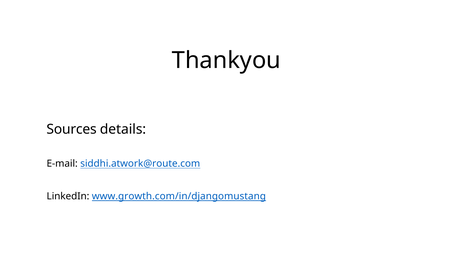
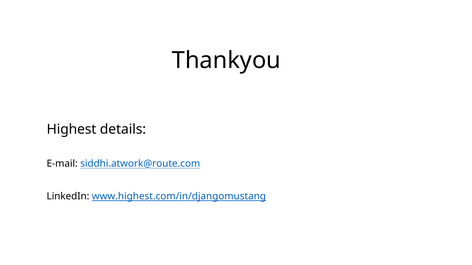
Sources: Sources -> Highest
www.growth.com/in/djangomustang: www.growth.com/in/djangomustang -> www.highest.com/in/djangomustang
